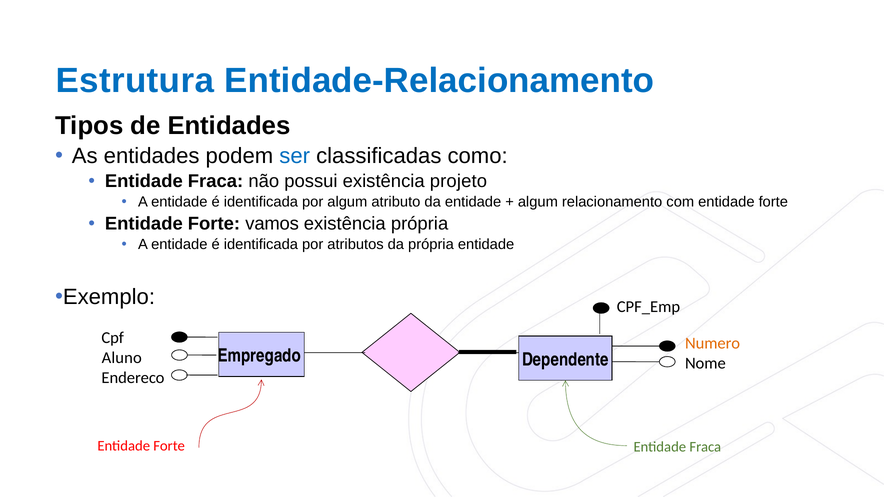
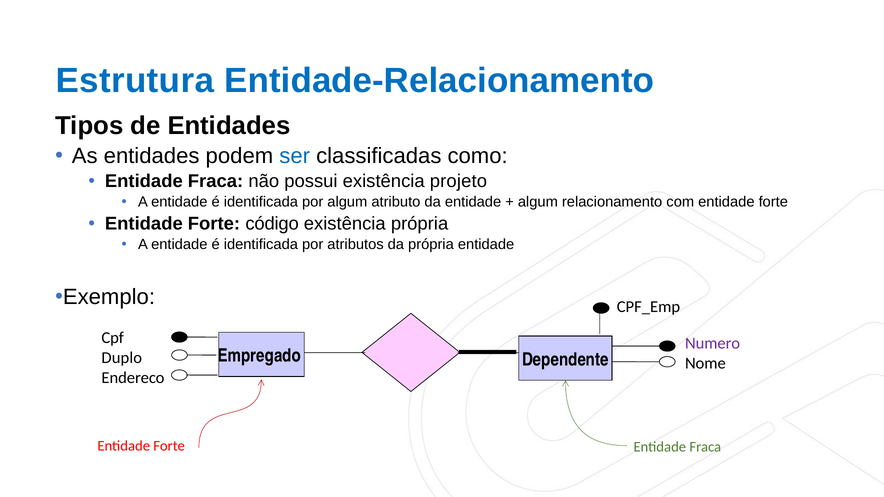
vamos: vamos -> código
Numero colour: orange -> purple
Aluno: Aluno -> Duplo
